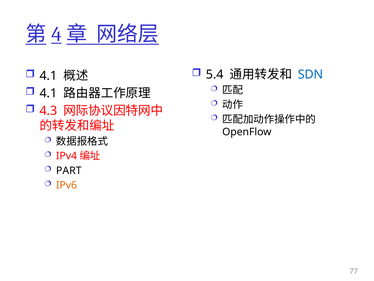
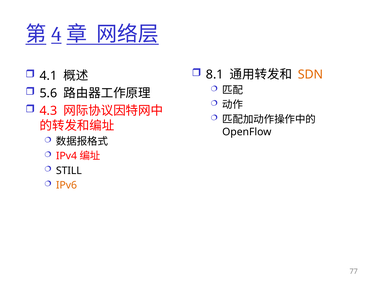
5.4: 5.4 -> 8.1
SDN colour: blue -> orange
4.1 at (48, 93): 4.1 -> 5.6
PART: PART -> STILL
